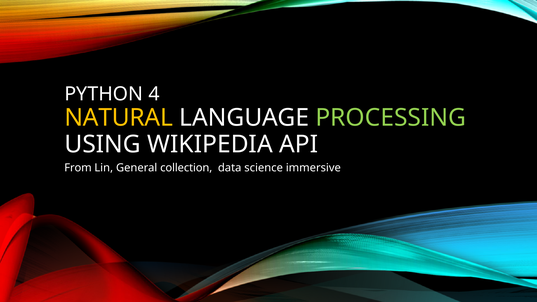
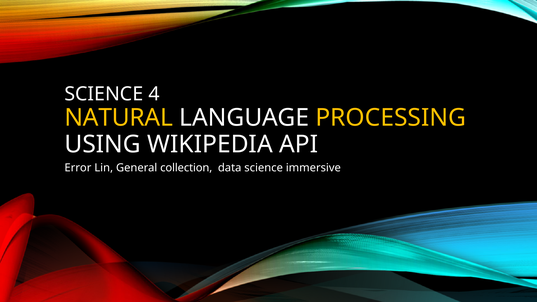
PYTHON at (104, 94): PYTHON -> SCIENCE
PROCESSING colour: light green -> yellow
From: From -> Error
